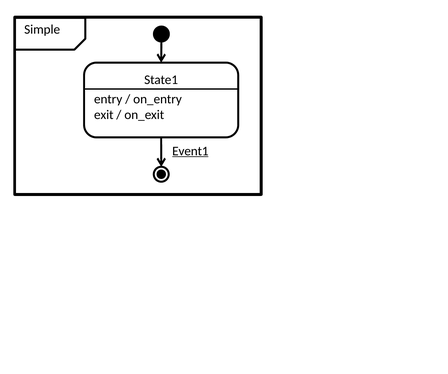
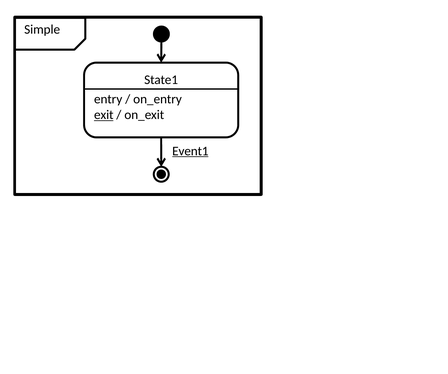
exit underline: none -> present
